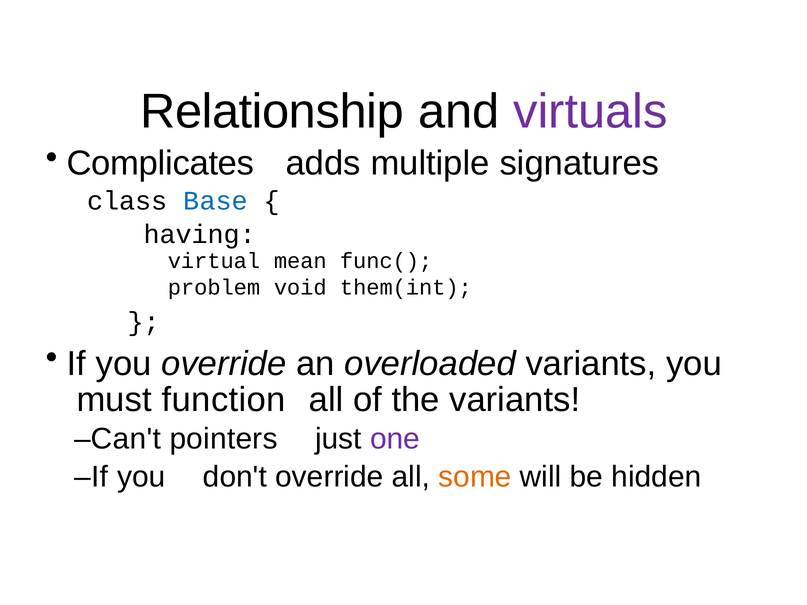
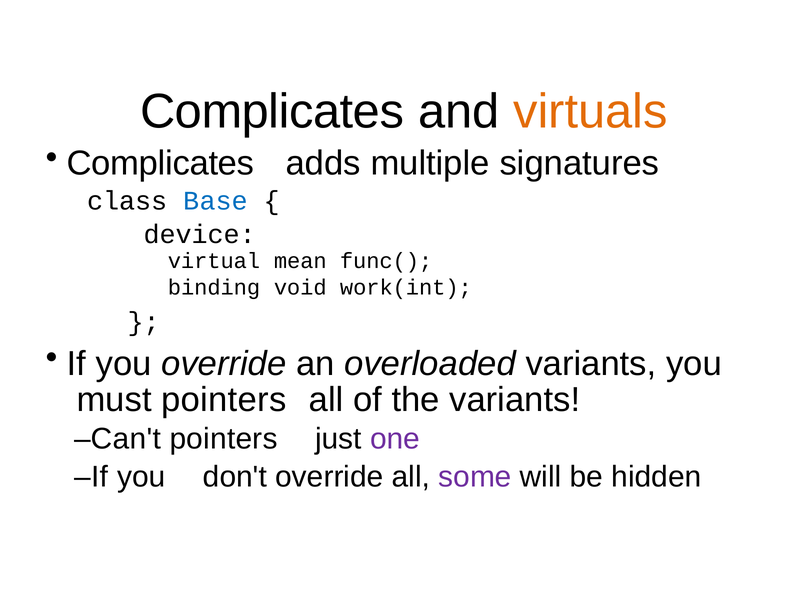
Relationship at (272, 112): Relationship -> Complicates
virtuals colour: purple -> orange
having: having -> device
problem: problem -> binding
them(int: them(int -> work(int
must function: function -> pointers
some colour: orange -> purple
